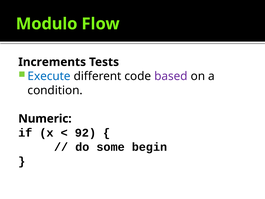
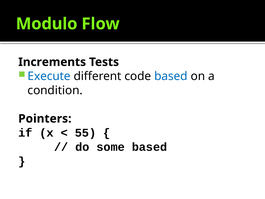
based at (171, 76) colour: purple -> blue
Numeric: Numeric -> Pointers
92: 92 -> 55
some begin: begin -> based
